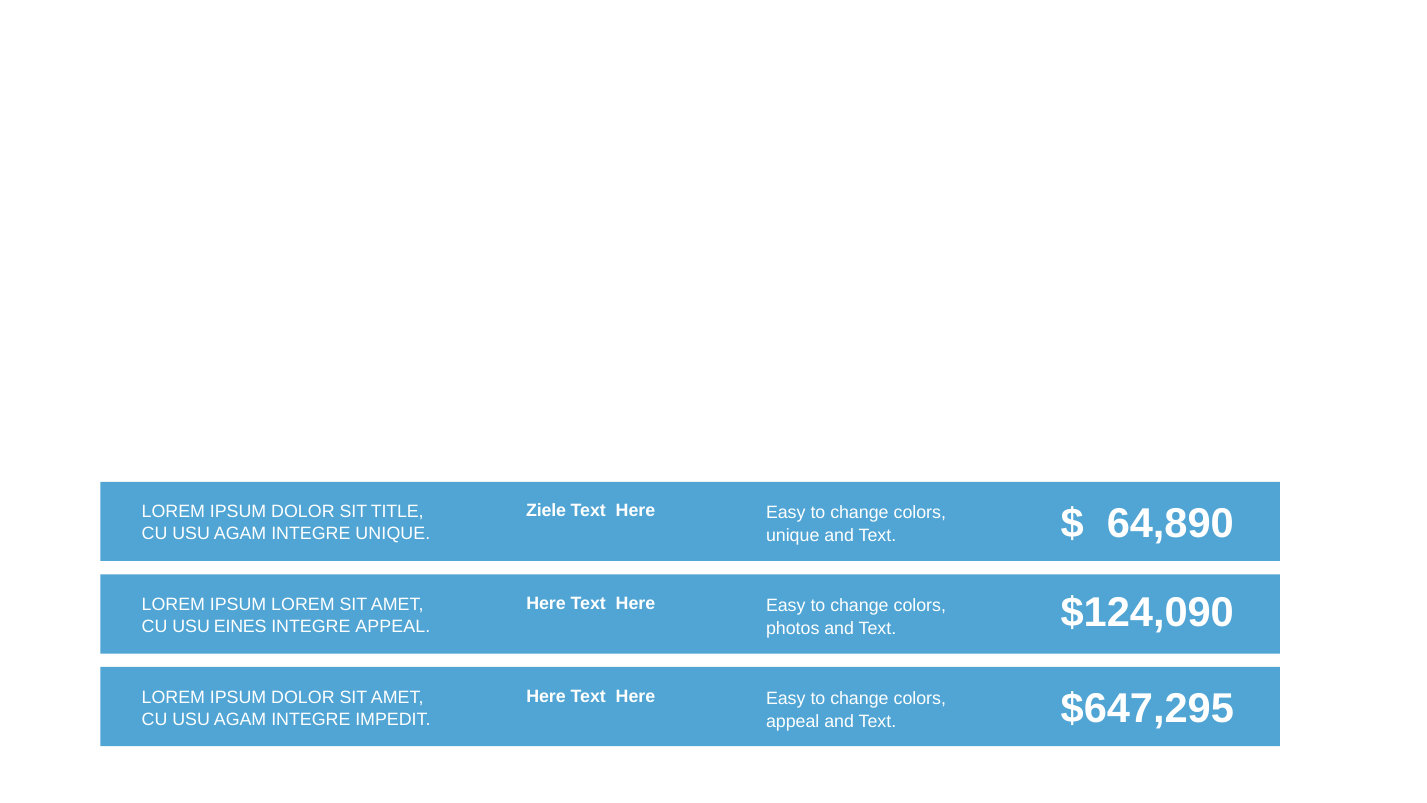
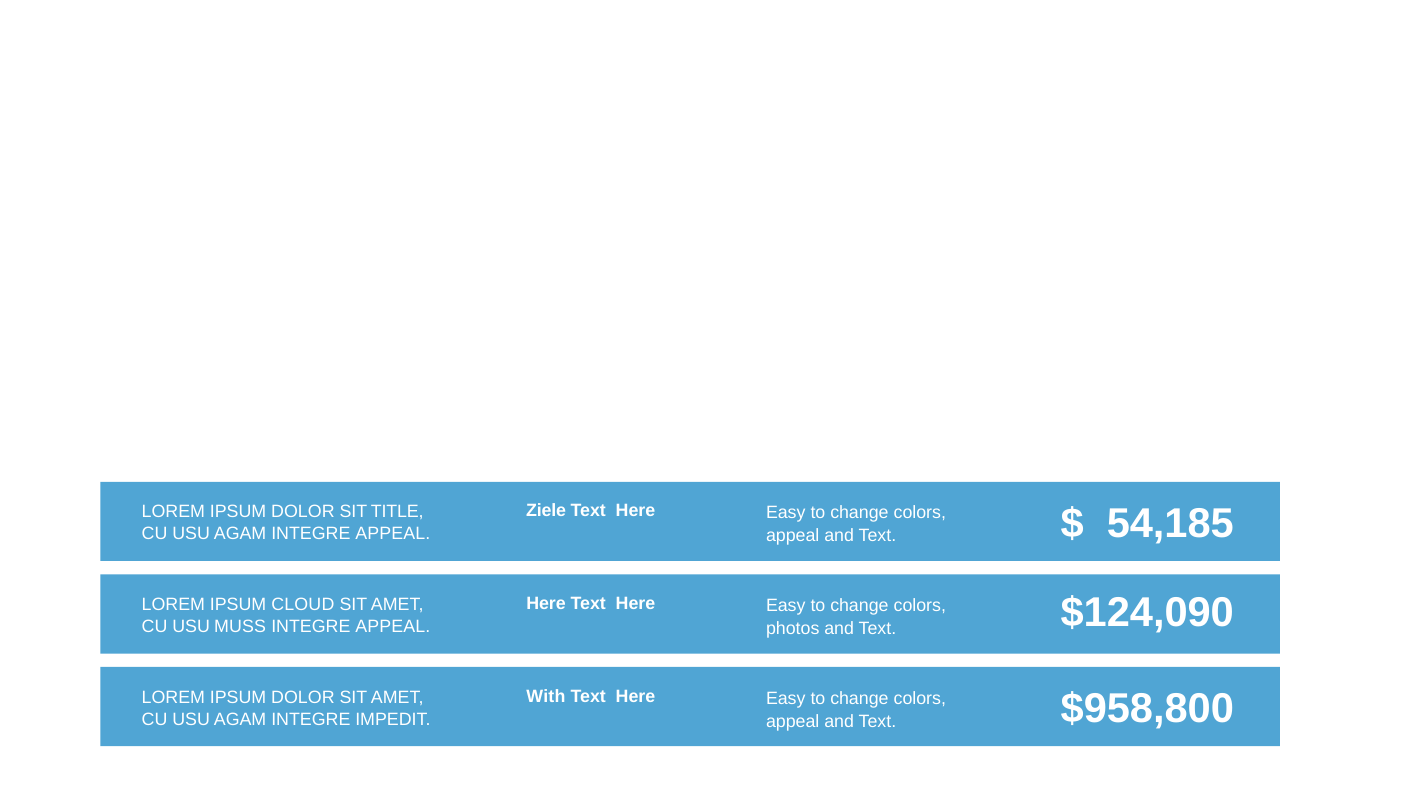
64,890: 64,890 -> 54,185
AGAM INTEGRE UNIQUE: UNIQUE -> APPEAL
unique at (793, 536): unique -> appeal
IPSUM LOREM: LOREM -> CLOUD
EINES: EINES -> MUSS
Here at (546, 696): Here -> With
$647,295: $647,295 -> $958,800
